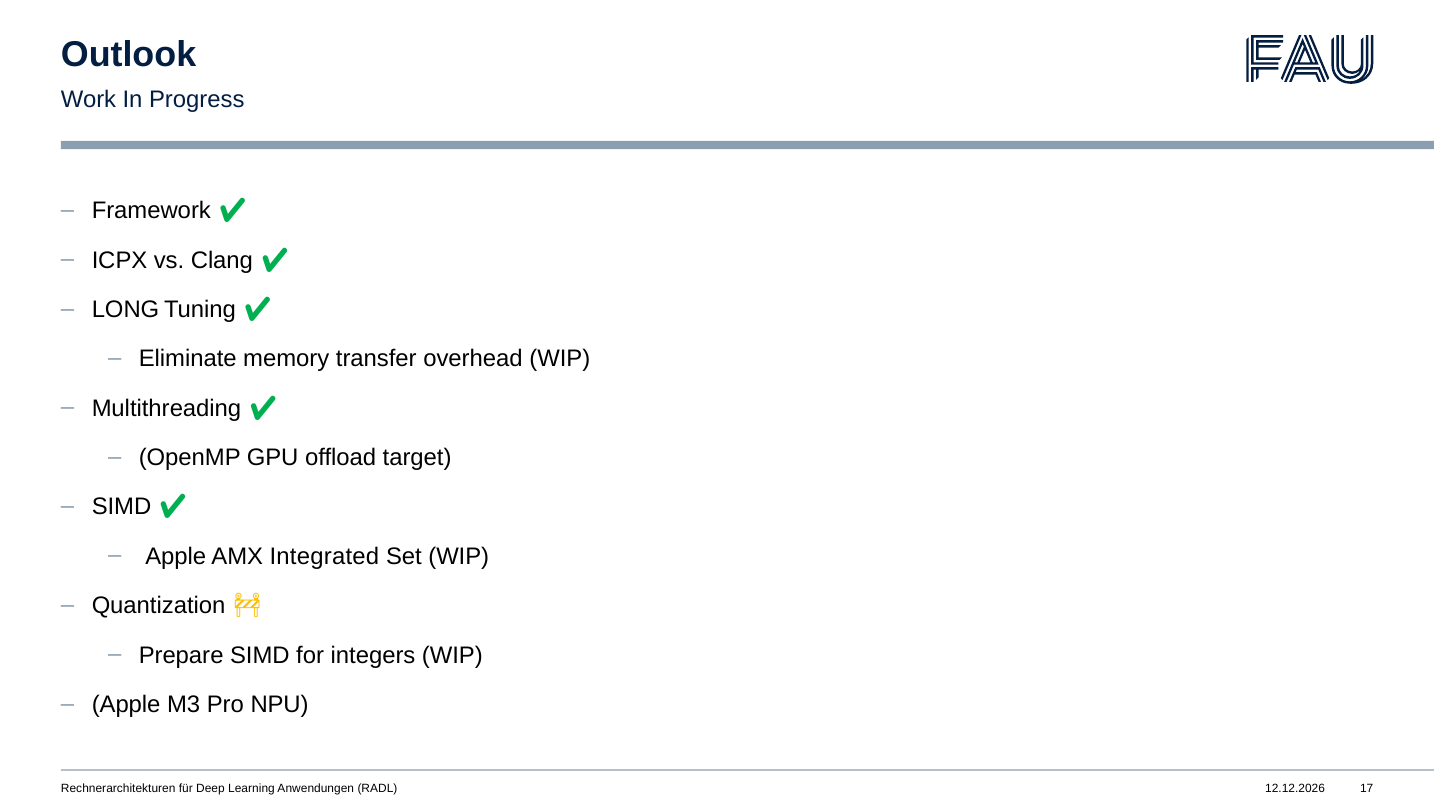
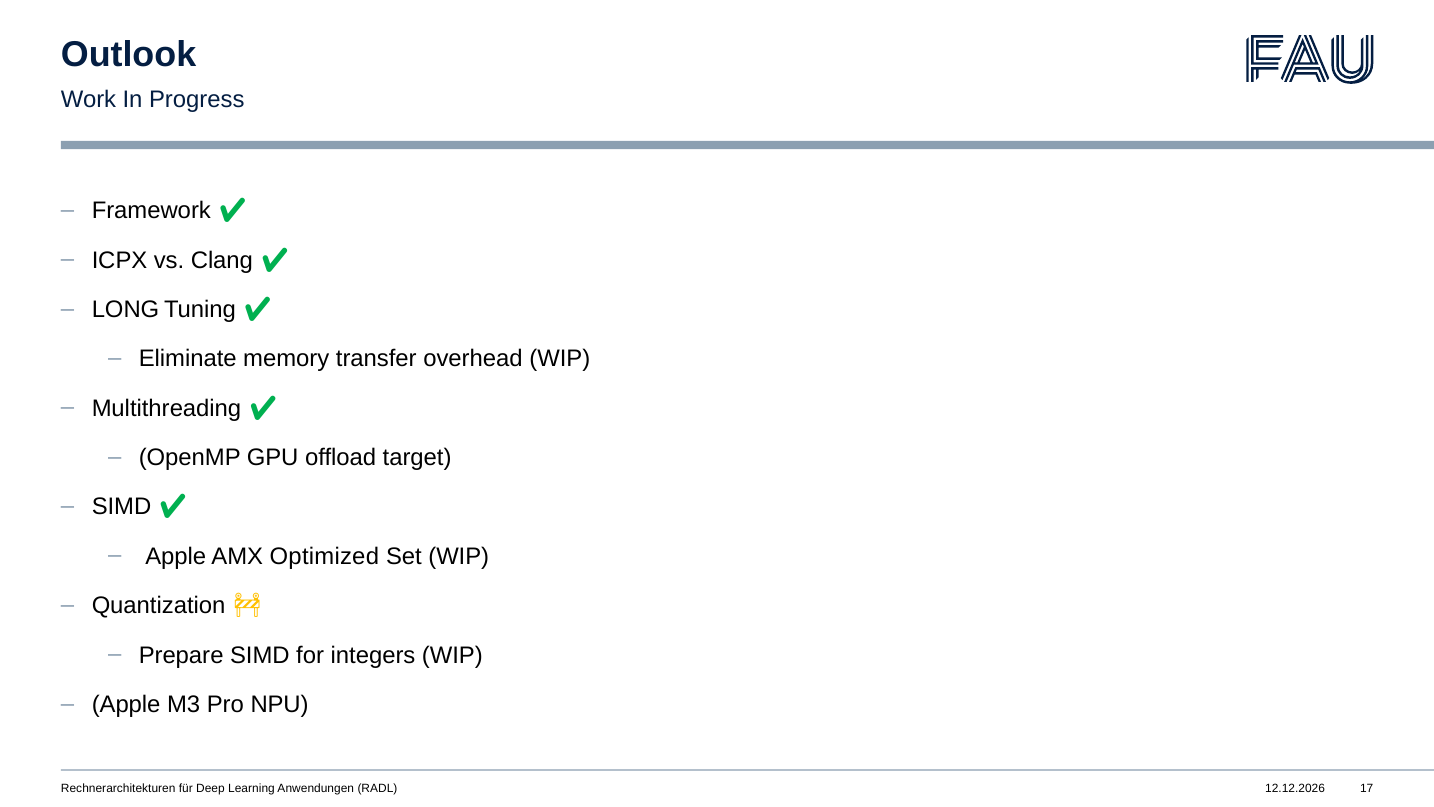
Integrated: Integrated -> Optimized
